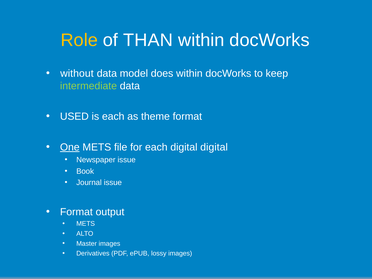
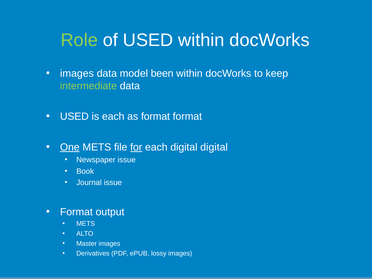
Role colour: yellow -> light green
of THAN: THAN -> USED
without at (77, 74): without -> images
does: does -> been
as theme: theme -> format
for underline: none -> present
